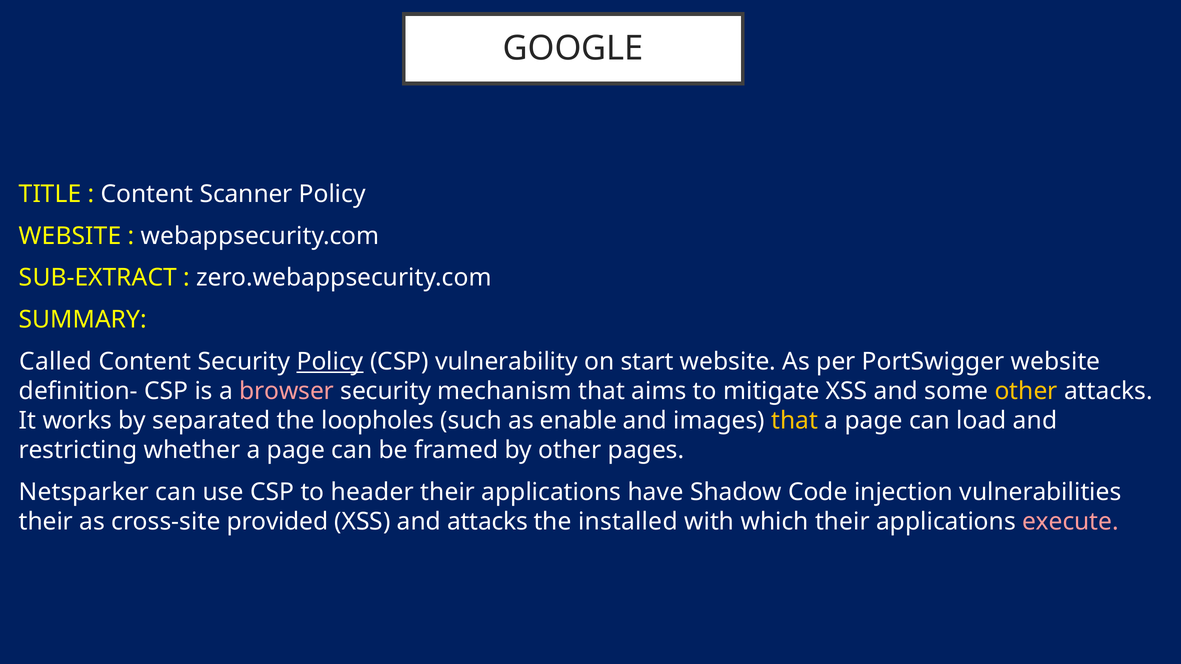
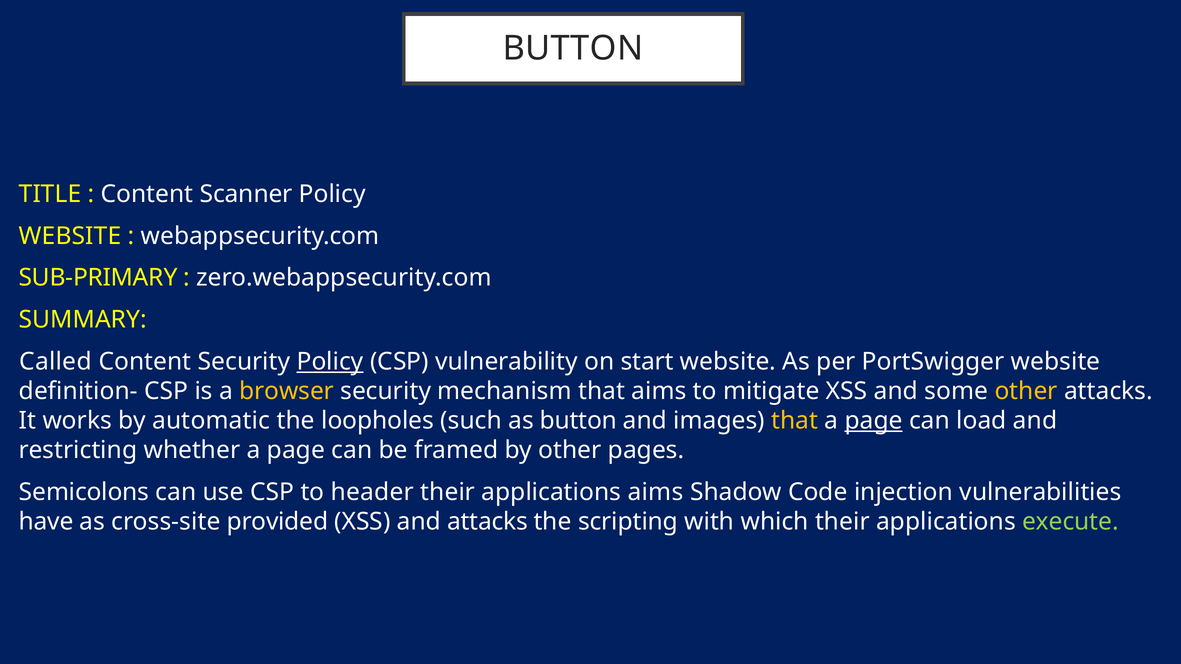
GOOGLE at (573, 49): GOOGLE -> BUTTON
SUB-EXTRACT: SUB-EXTRACT -> SUB-PRIMARY
browser colour: pink -> yellow
separated: separated -> automatic
as enable: enable -> button
page at (874, 421) underline: none -> present
Netsparker: Netsparker -> Semicolons
applications have: have -> aims
their at (46, 522): their -> have
installed: installed -> scripting
execute colour: pink -> light green
